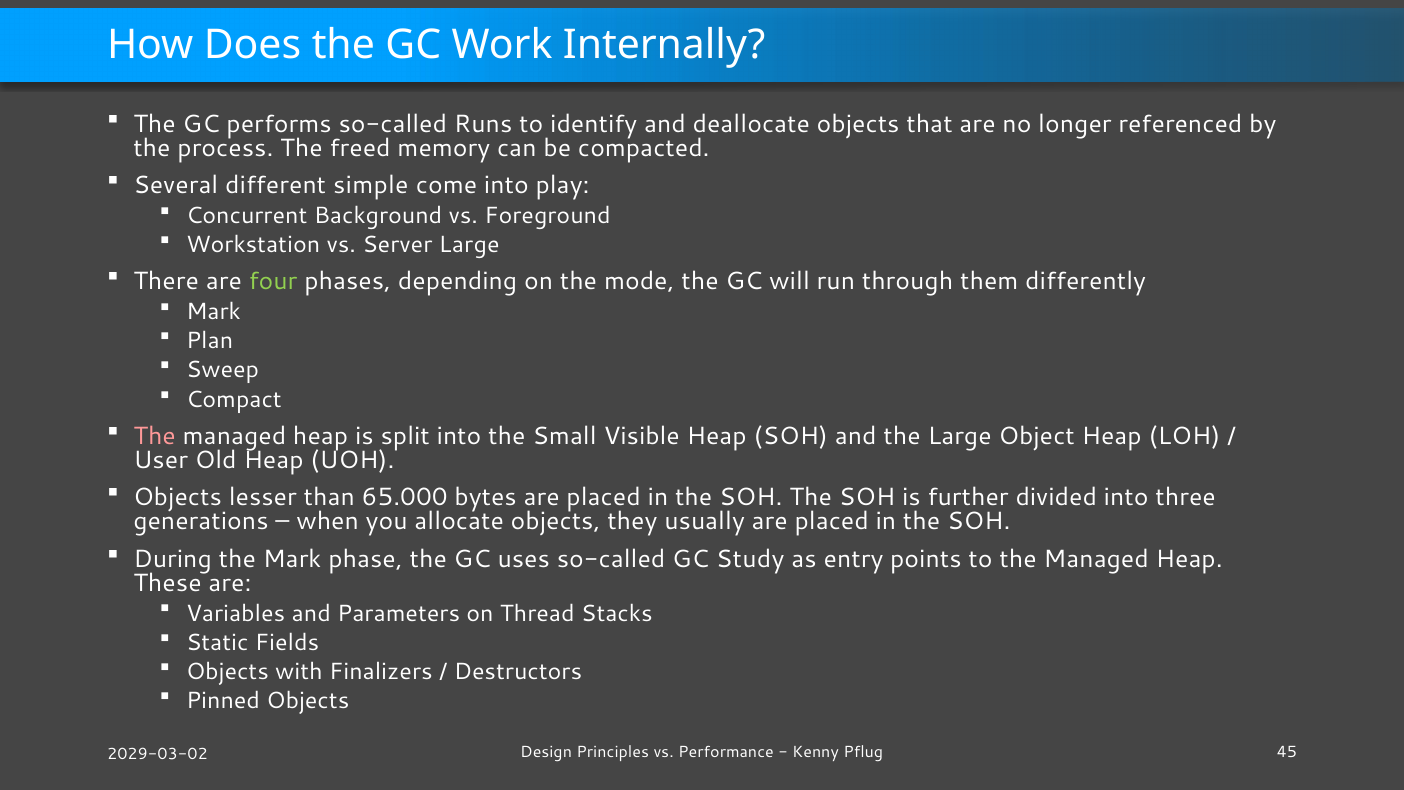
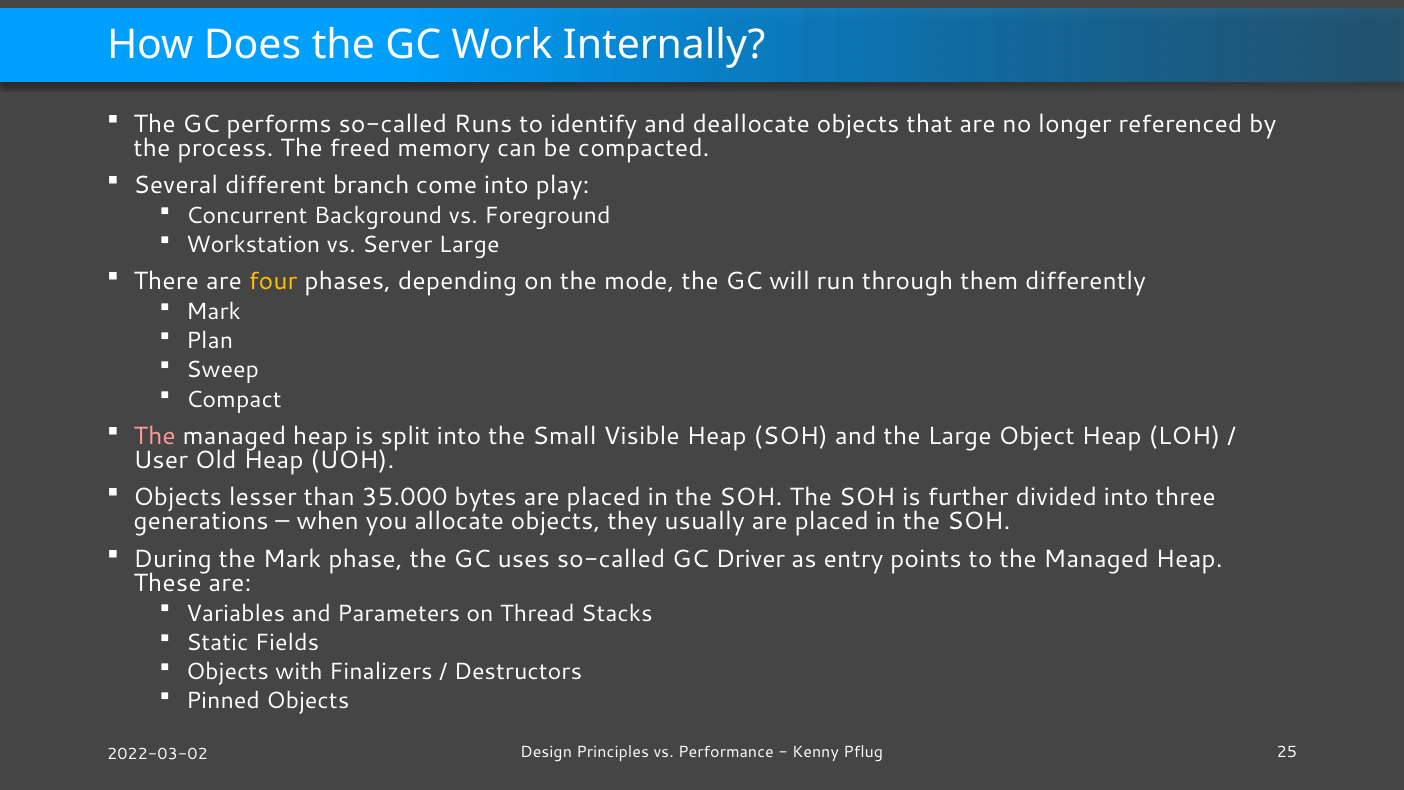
simple: simple -> branch
four colour: light green -> yellow
65.000: 65.000 -> 35.000
Study: Study -> Driver
45: 45 -> 25
2029-03-02: 2029-03-02 -> 2022-03-02
